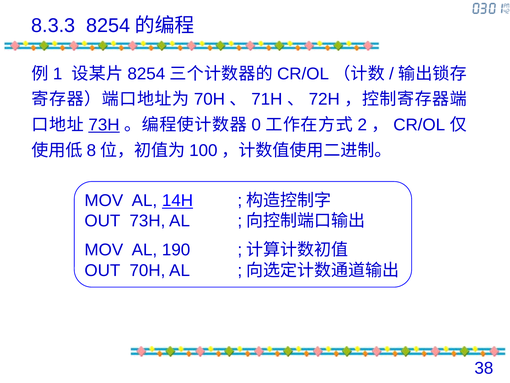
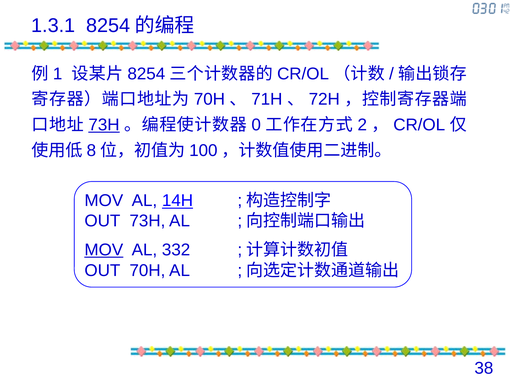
8.3.3: 8.3.3 -> 1.3.1
MOV at (104, 250) underline: none -> present
190: 190 -> 332
